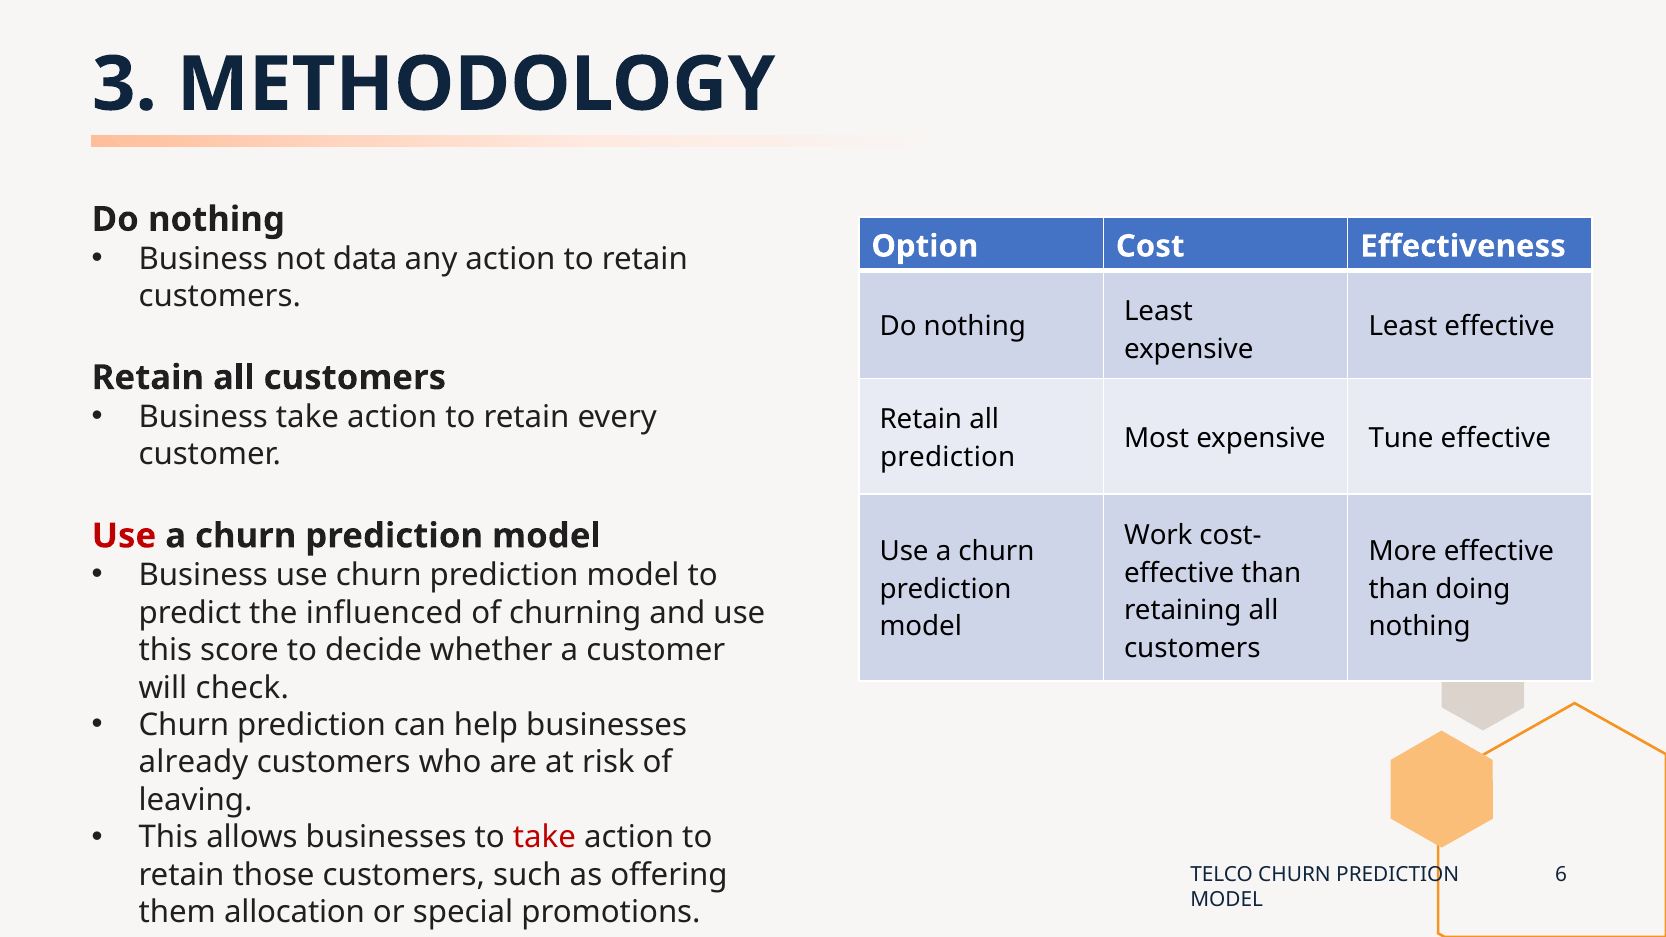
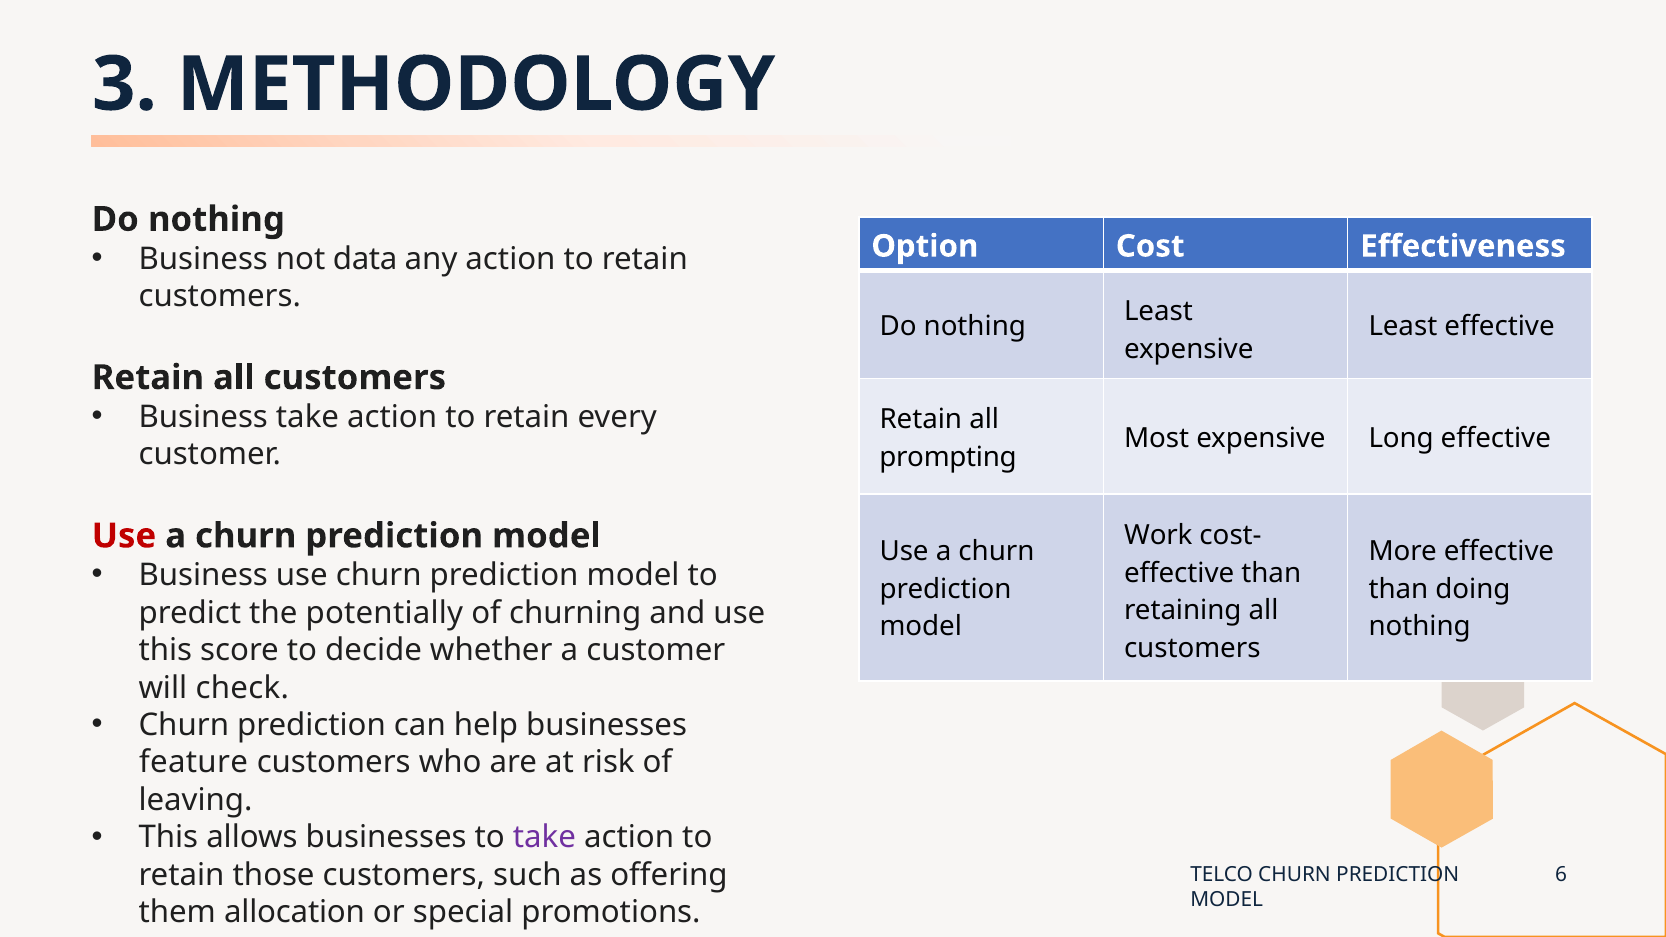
Tune: Tune -> Long
prediction at (948, 457): prediction -> prompting
influenced: influenced -> potentially
already: already -> feature
take at (544, 838) colour: red -> purple
